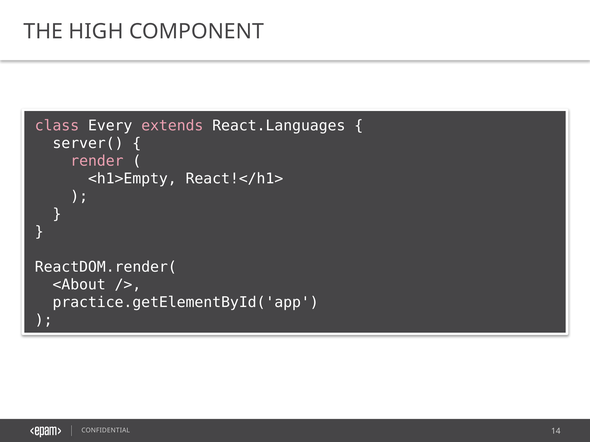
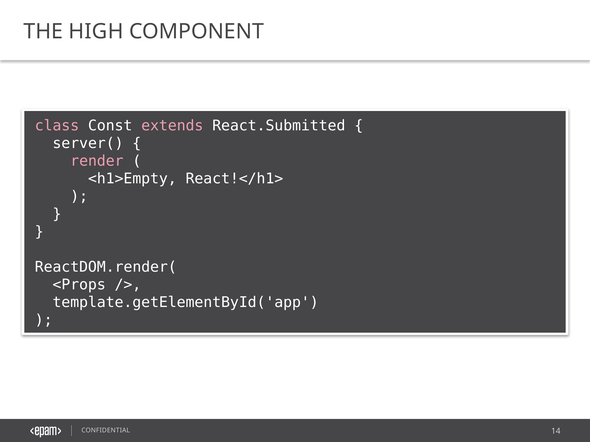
Every: Every -> Const
React.Languages: React.Languages -> React.Submitted
<About: <About -> <Props
practice.getElementById('app: practice.getElementById('app -> template.getElementById('app
